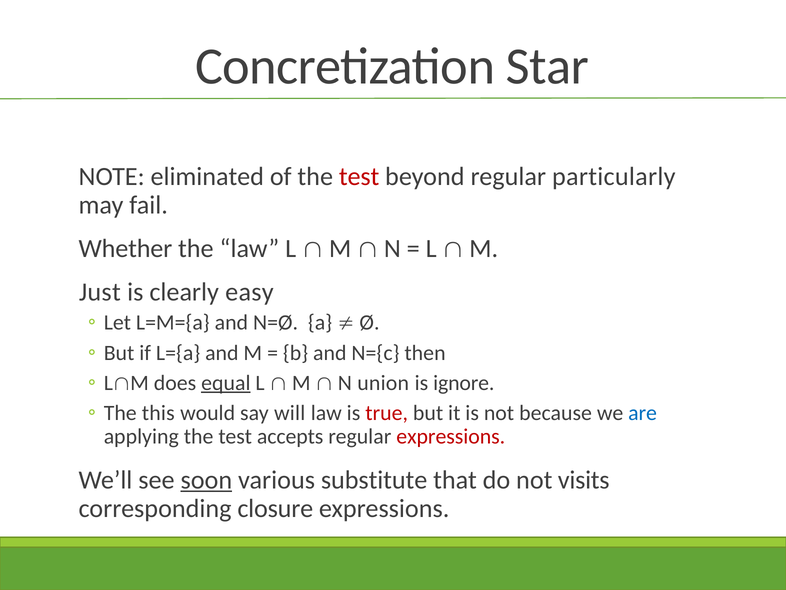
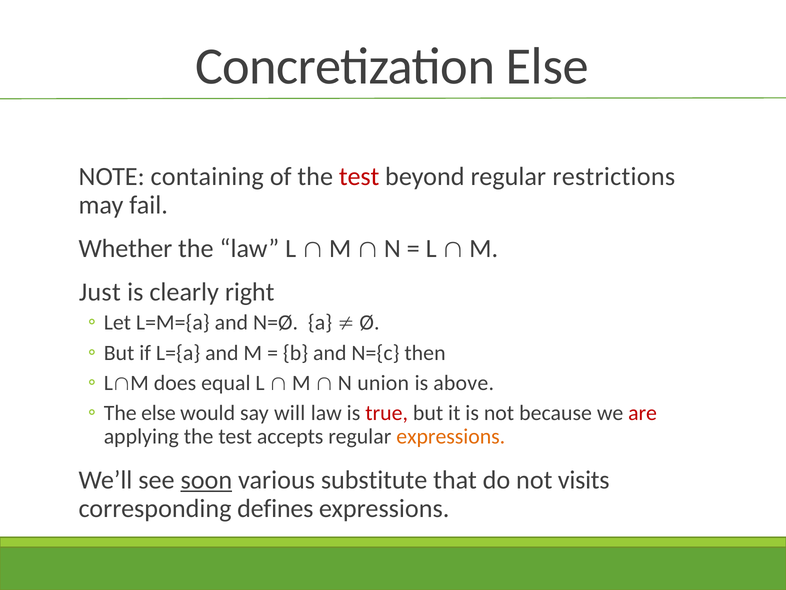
Concretization Star: Star -> Else
eliminated: eliminated -> containing
particularly: particularly -> restrictions
easy: easy -> right
equal underline: present -> none
ignore: ignore -> above
The this: this -> else
are colour: blue -> red
expressions at (451, 436) colour: red -> orange
closure: closure -> defines
